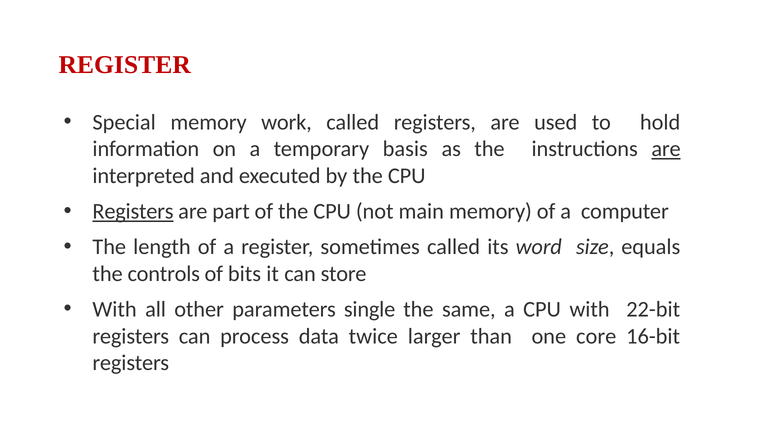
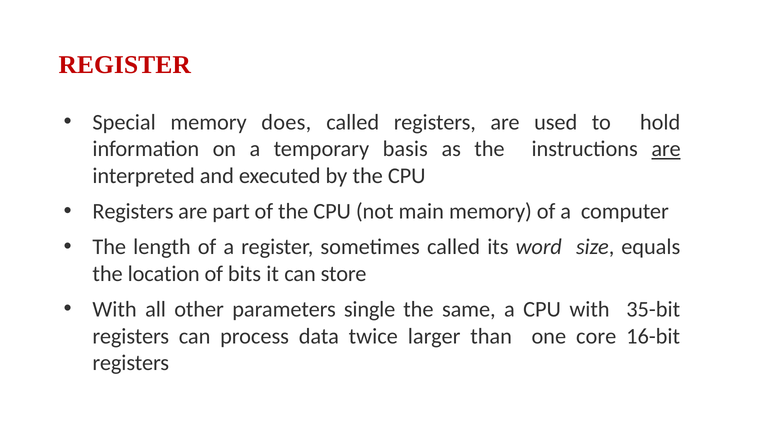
work: work -> does
Registers at (133, 212) underline: present -> none
controls: controls -> location
22-bit: 22-bit -> 35-bit
